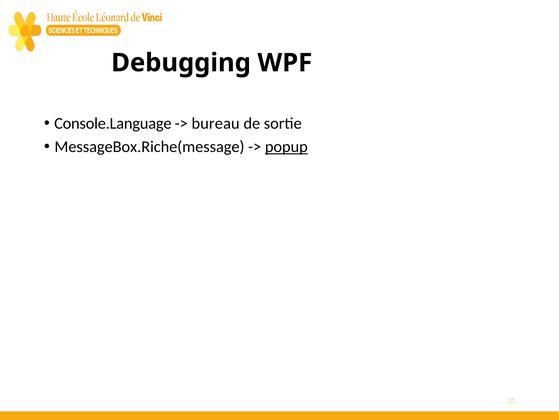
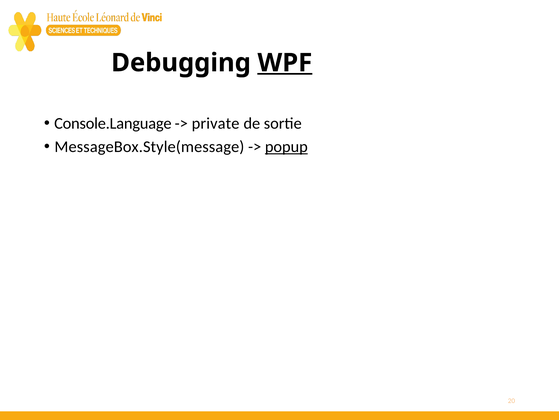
WPF underline: none -> present
bureau: bureau -> private
MessageBox.Riche(message: MessageBox.Riche(message -> MessageBox.Style(message
